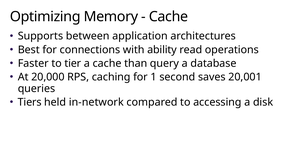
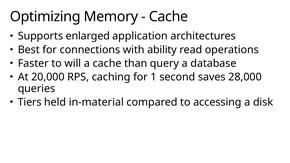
between: between -> enlarged
tier: tier -> will
20,001: 20,001 -> 28,000
in-network: in-network -> in-material
